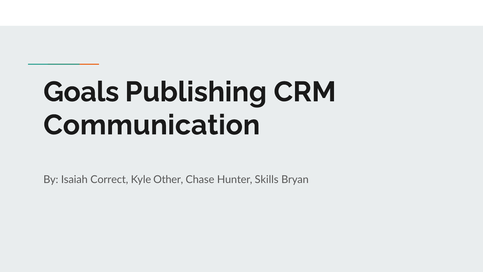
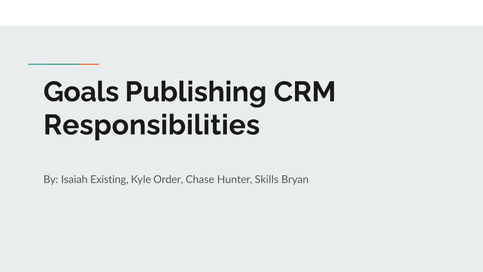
Communication: Communication -> Responsibilities
Correct: Correct -> Existing
Other: Other -> Order
